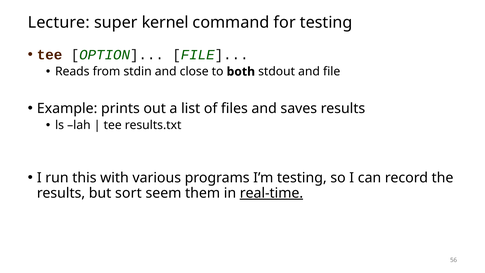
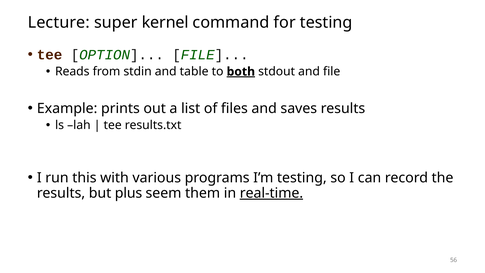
close: close -> table
both underline: none -> present
sort: sort -> plus
